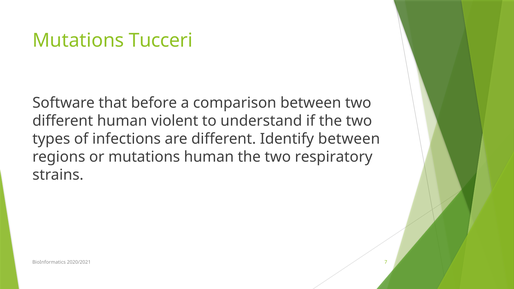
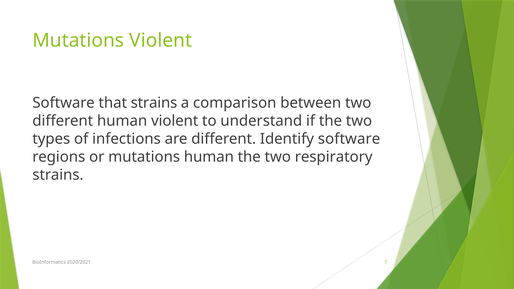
Mutations Tucceri: Tucceri -> Violent
that before: before -> strains
Identify between: between -> software
